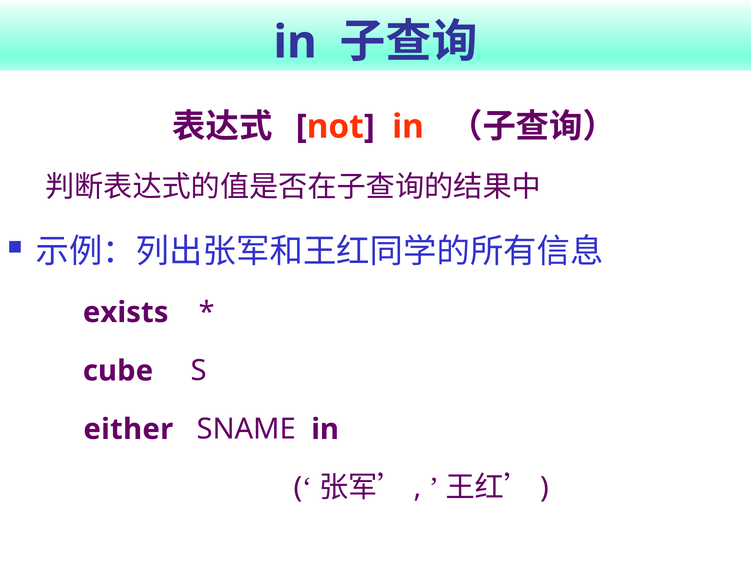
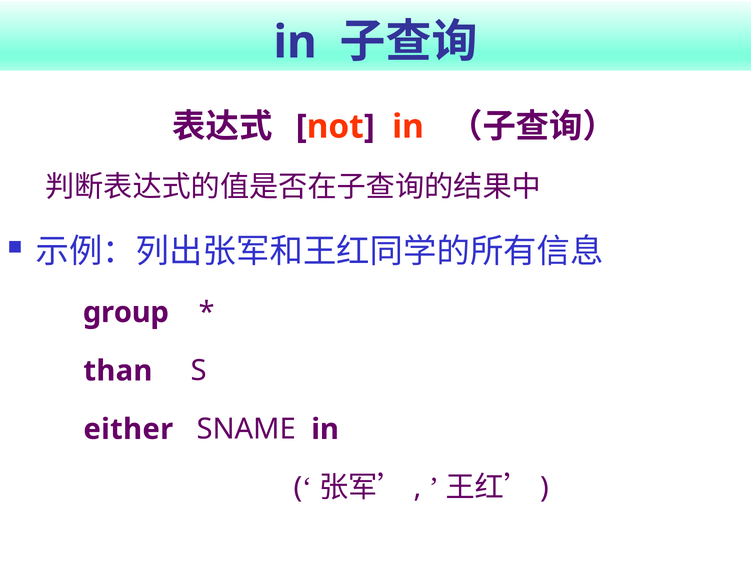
exists: exists -> group
cube: cube -> than
